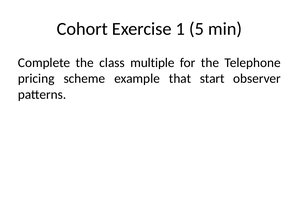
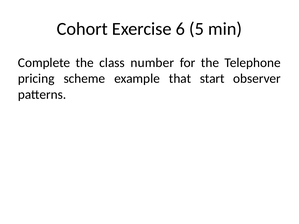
1: 1 -> 6
multiple: multiple -> number
